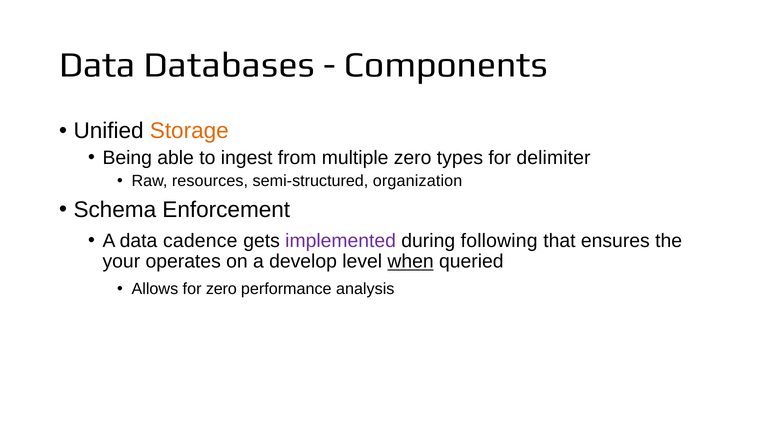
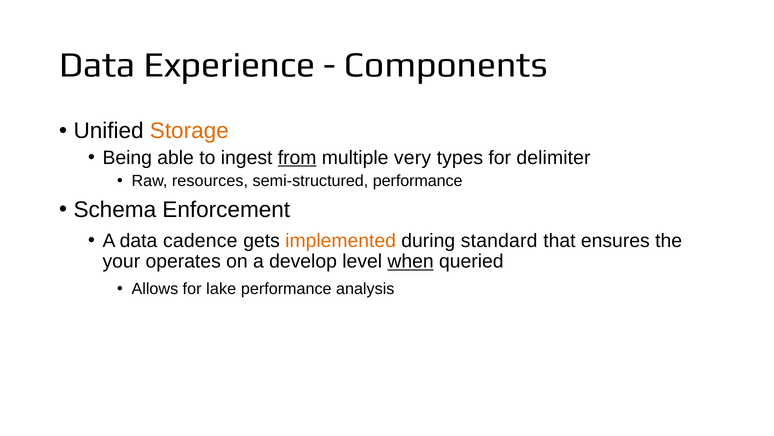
Databases: Databases -> Experience
from underline: none -> present
multiple zero: zero -> very
semi-structured organization: organization -> performance
implemented colour: purple -> orange
following: following -> standard
for zero: zero -> lake
